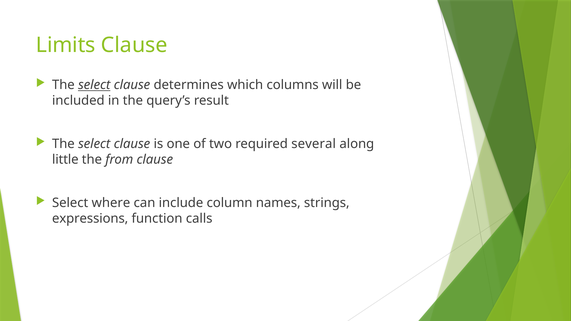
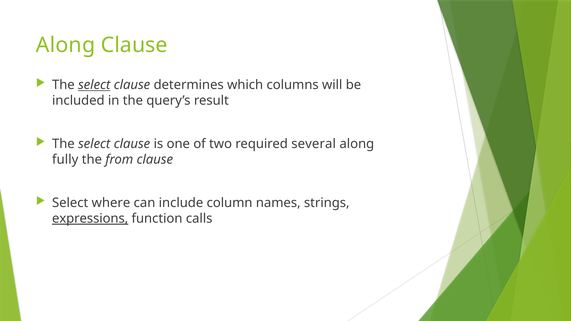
Limits at (66, 45): Limits -> Along
little: little -> fully
expressions underline: none -> present
